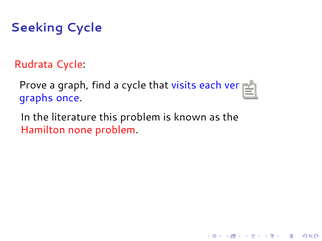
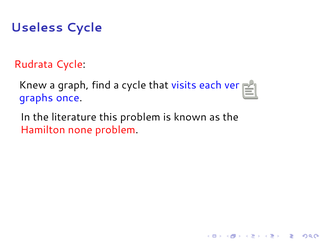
Seeking: Seeking -> Useless
Prove: Prove -> Knew
